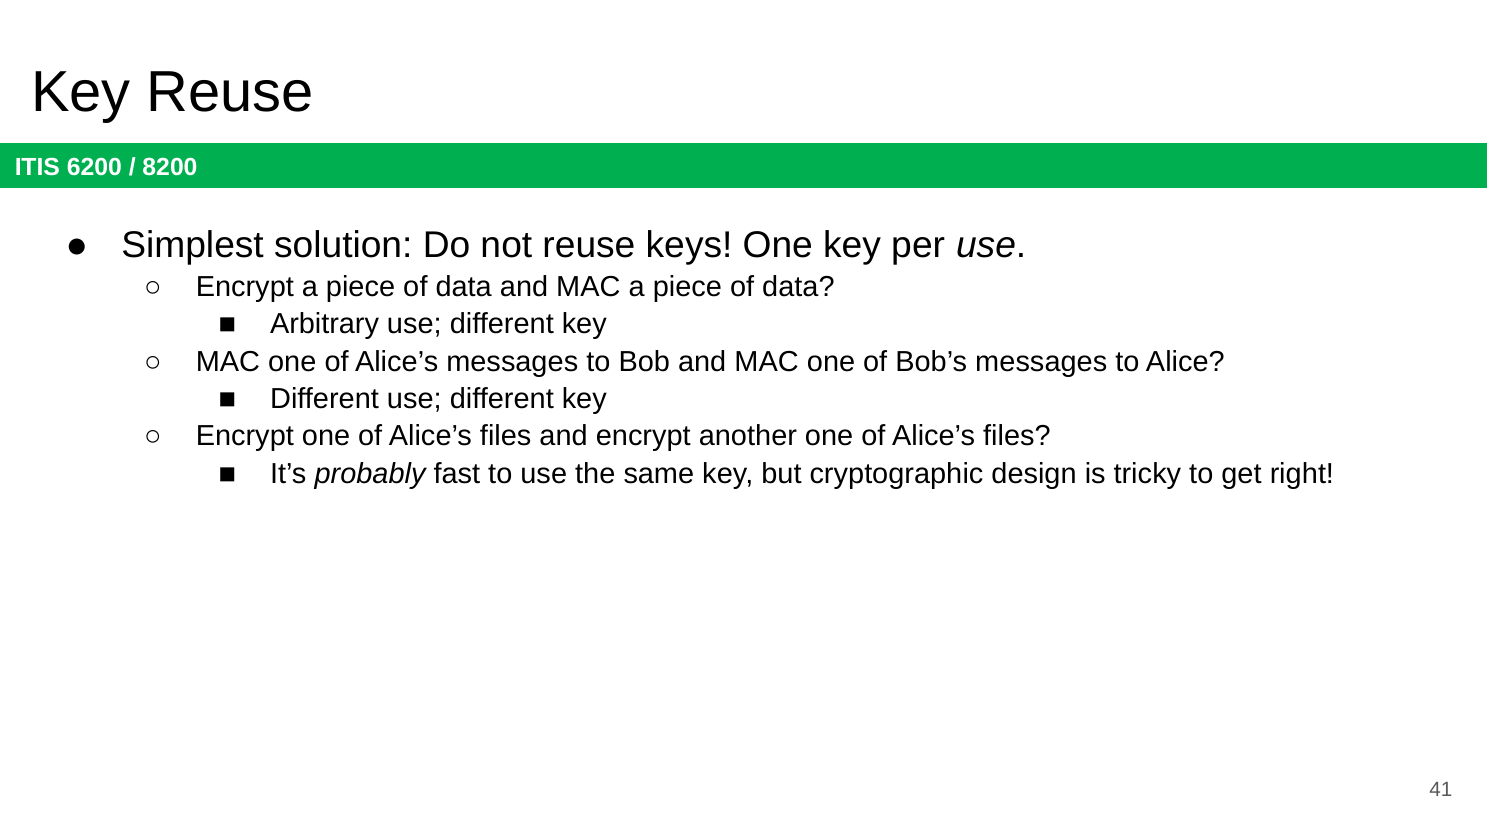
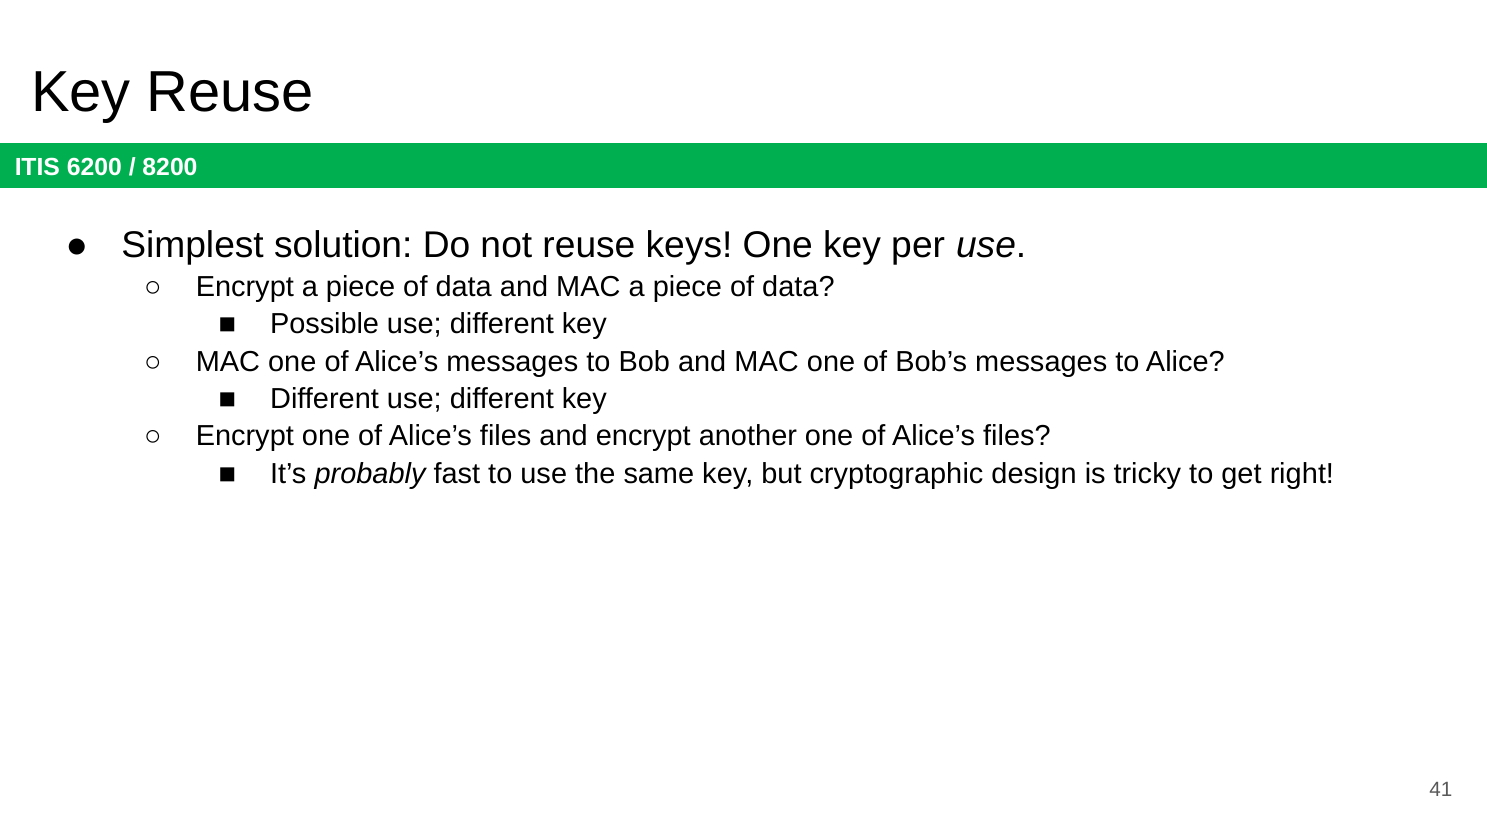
Arbitrary: Arbitrary -> Possible
